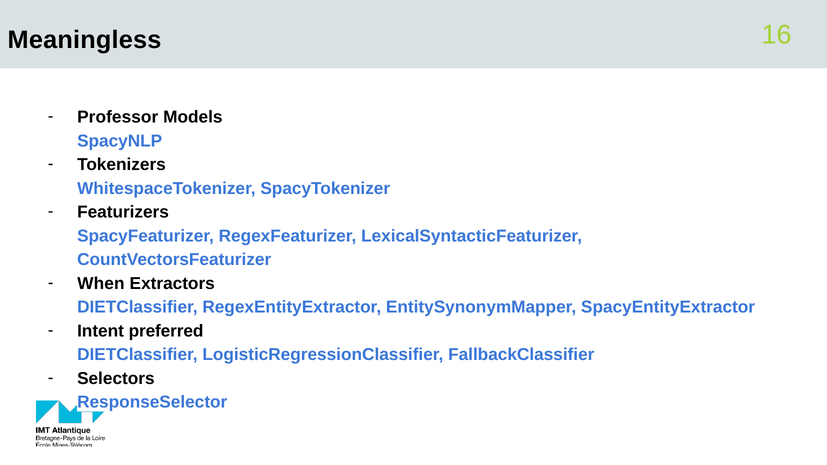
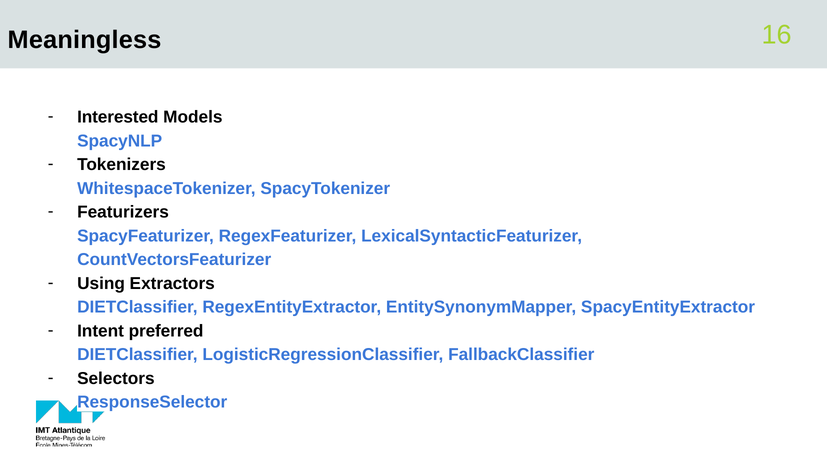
Professor: Professor -> Interested
When: When -> Using
